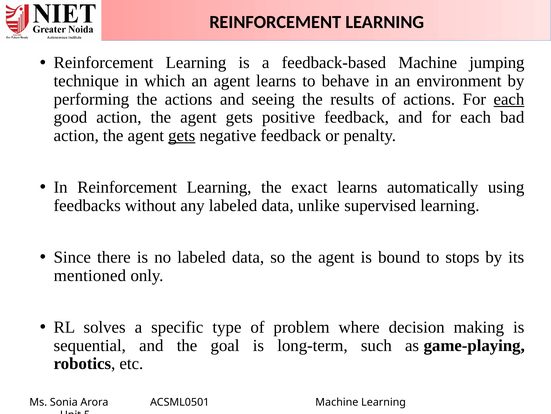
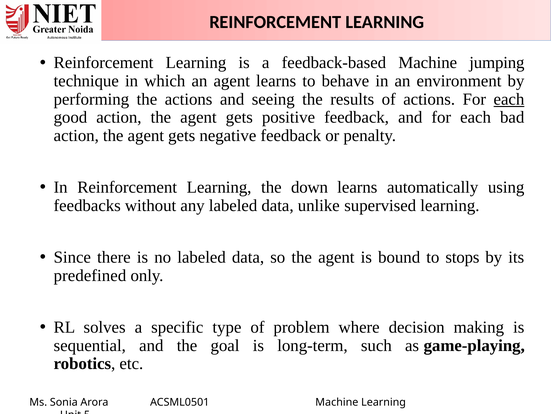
gets at (182, 135) underline: present -> none
exact: exact -> down
mentioned: mentioned -> predefined
